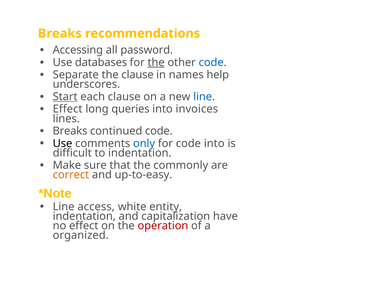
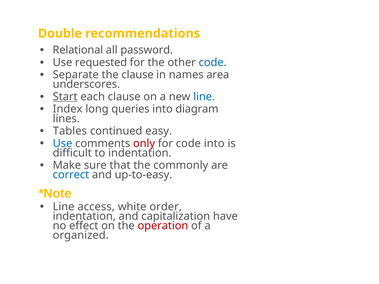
Breaks at (60, 33): Breaks -> Double
Accessing: Accessing -> Relational
databases: databases -> requested
the at (156, 62) underline: present -> none
help: help -> area
Effect at (68, 109): Effect -> Index
invoices: invoices -> diagram
Breaks at (70, 131): Breaks -> Tables
continued code: code -> easy
Use at (63, 144) colour: black -> blue
only colour: blue -> red
correct colour: orange -> blue
entity: entity -> order
